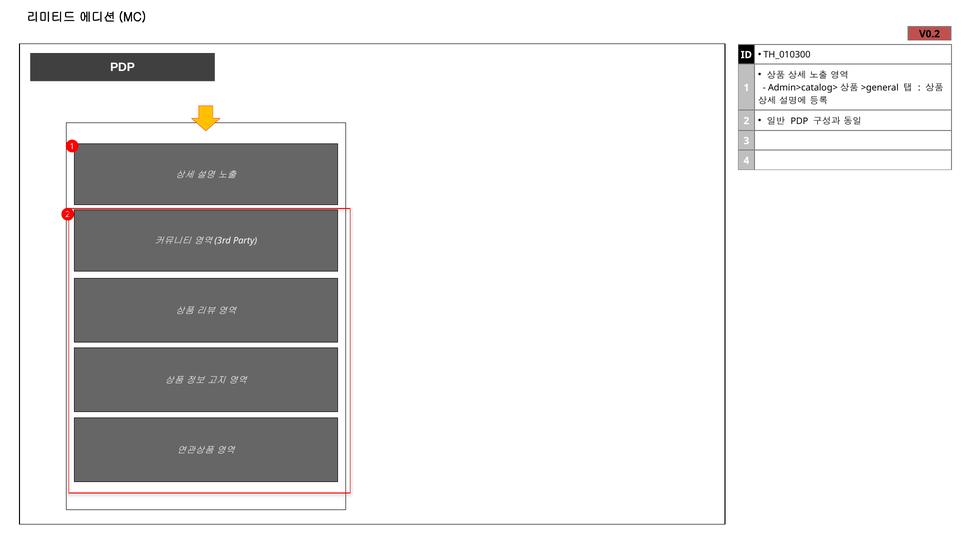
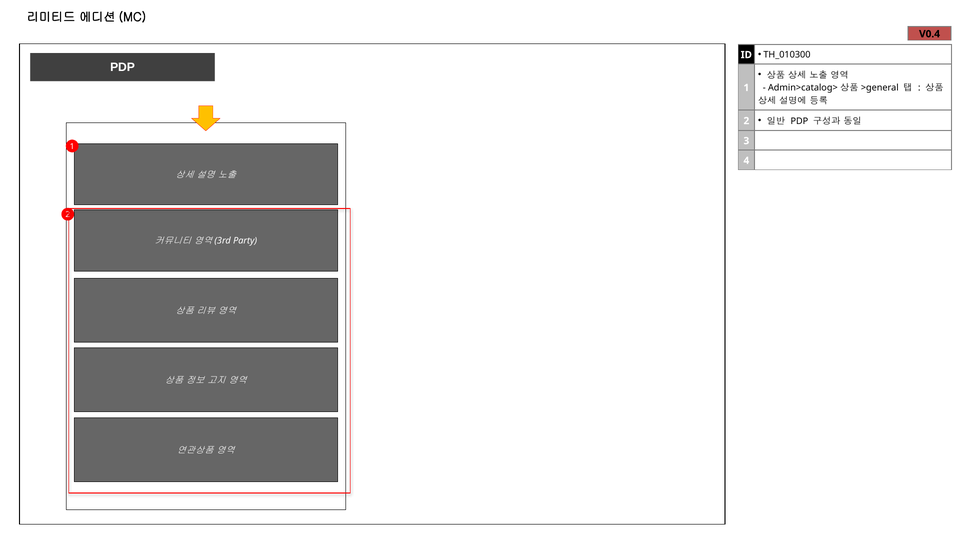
V0.2: V0.2 -> V0.4
